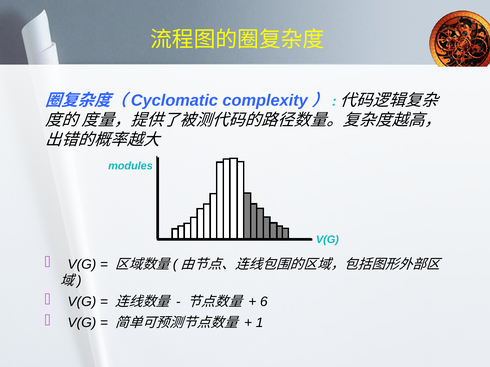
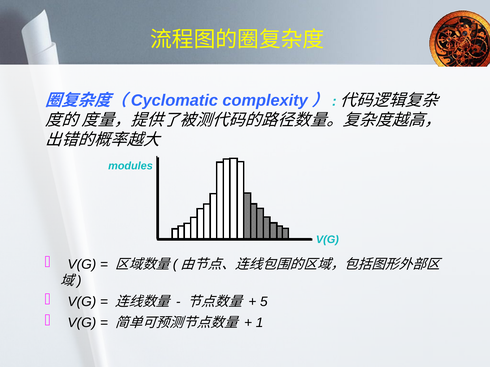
6: 6 -> 5
